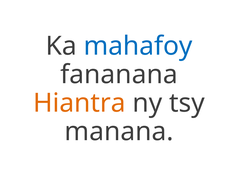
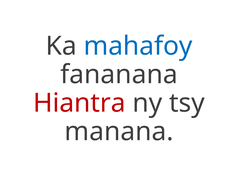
Hiantra colour: orange -> red
